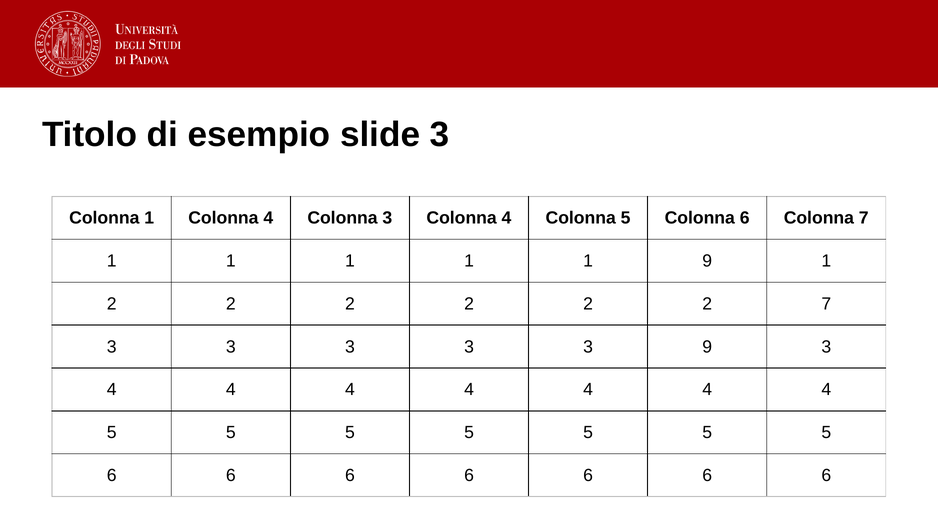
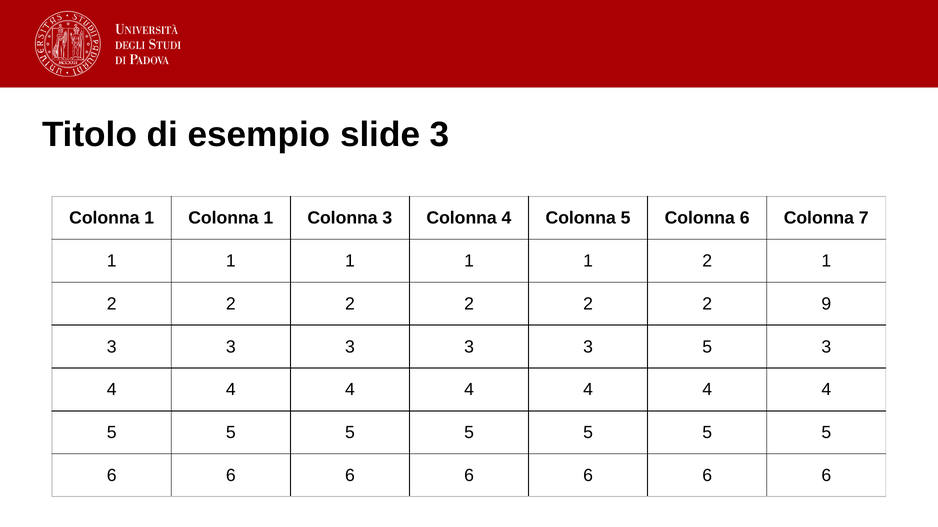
1 Colonna 4: 4 -> 1
1 1 9: 9 -> 2
2 7: 7 -> 9
3 9: 9 -> 5
